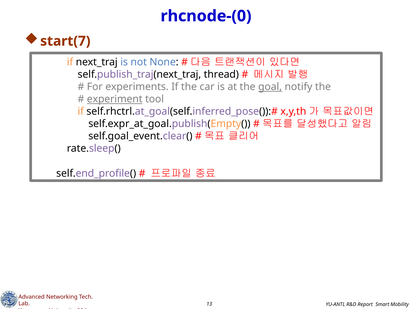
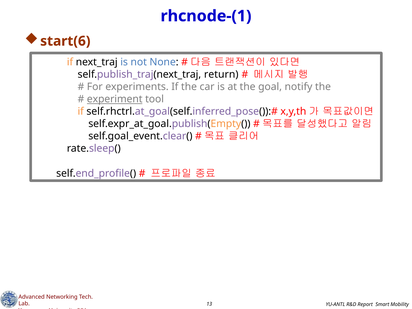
rhcnode-(0: rhcnode-(0 -> rhcnode-(1
start(7: start(7 -> start(6
thread: thread -> return
goal underline: present -> none
